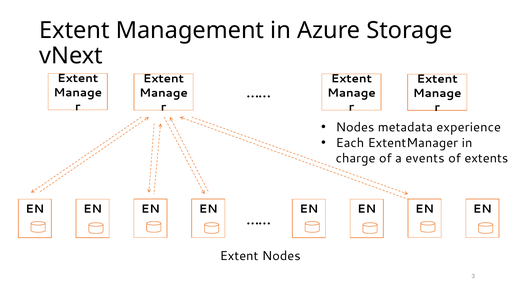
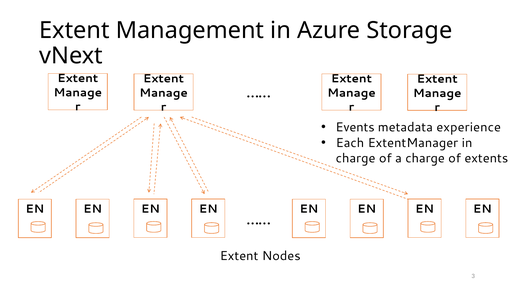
Nodes at (355, 127): Nodes -> Events
a events: events -> charge
